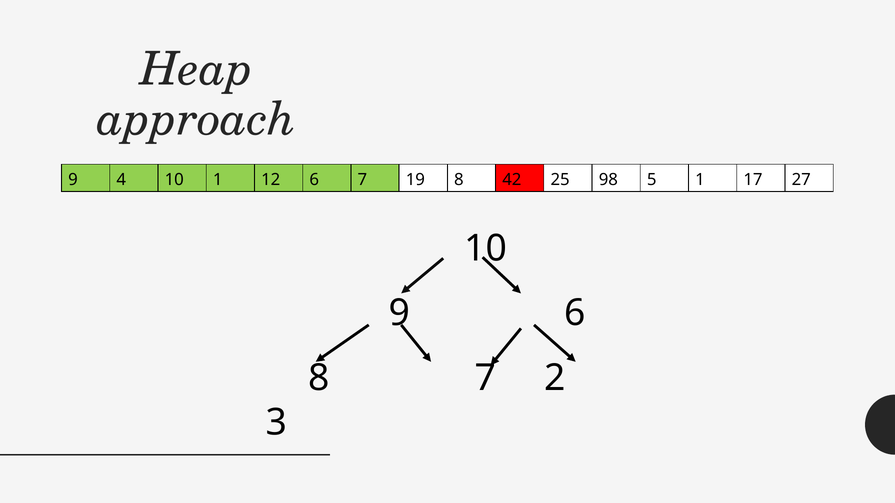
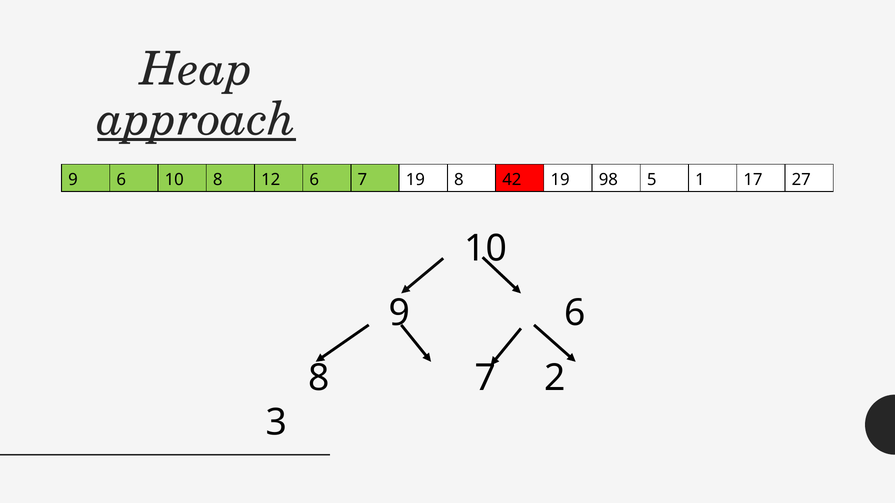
approach underline: none -> present
4 at (121, 180): 4 -> 6
10 1: 1 -> 8
42 25: 25 -> 19
